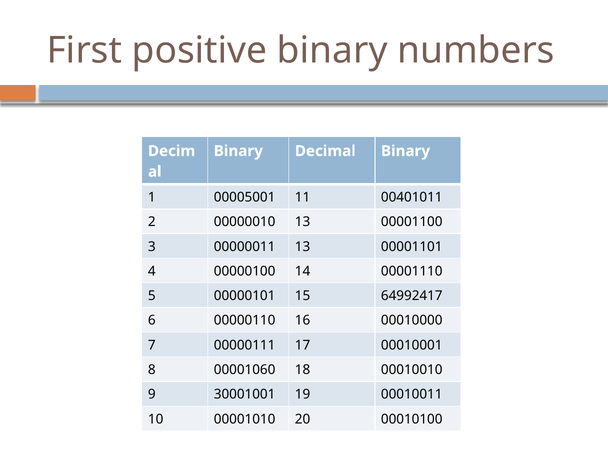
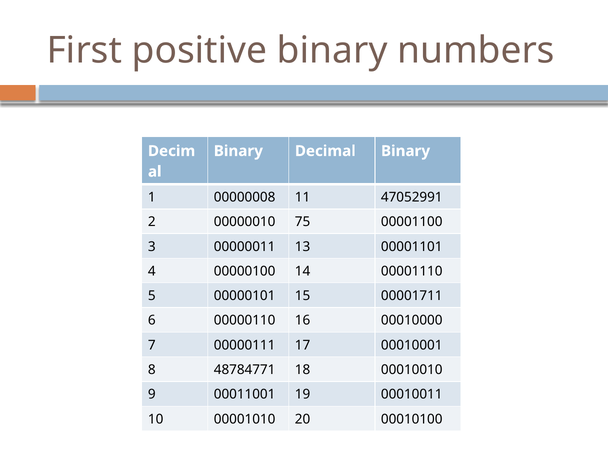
00005001: 00005001 -> 00000008
00401011: 00401011 -> 47052991
00000010 13: 13 -> 75
64992417: 64992417 -> 00001711
00001060: 00001060 -> 48784771
30001001: 30001001 -> 00011001
